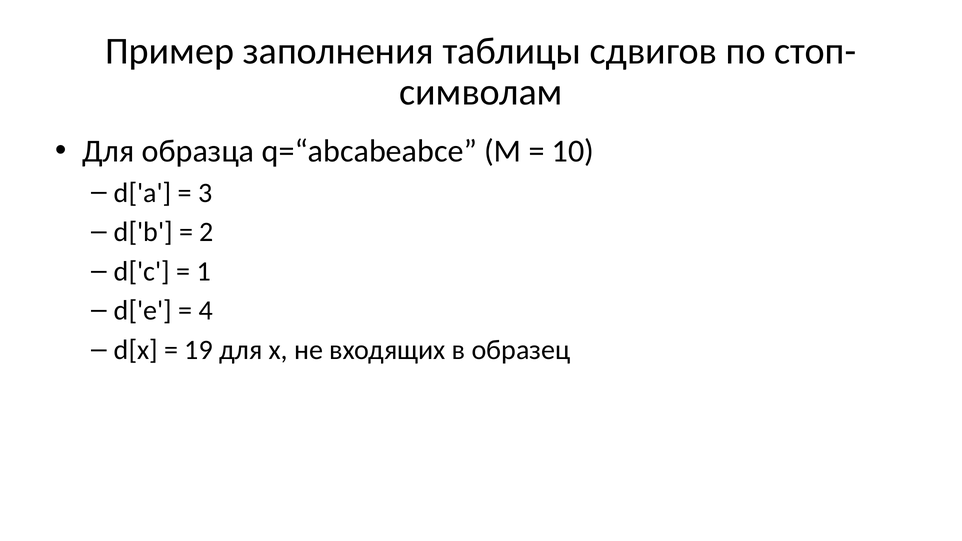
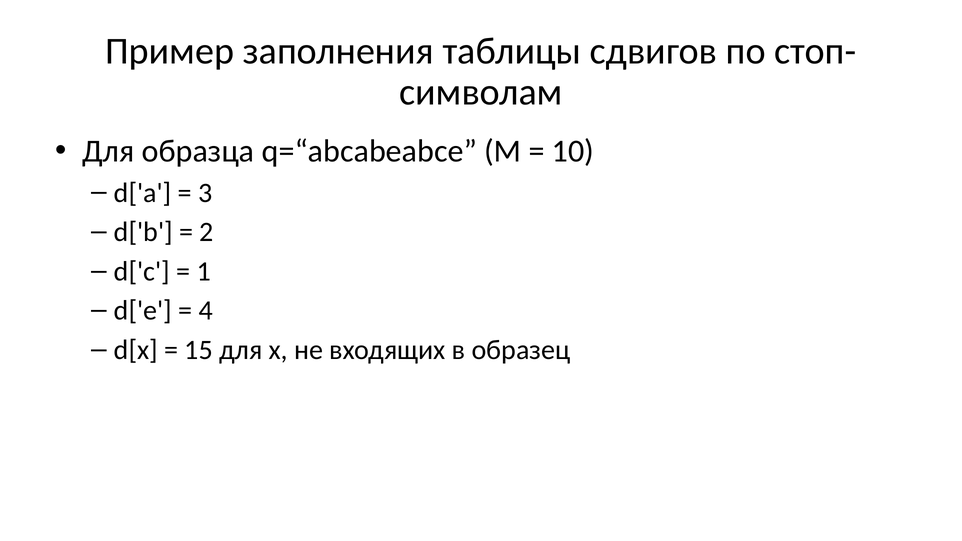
19: 19 -> 15
